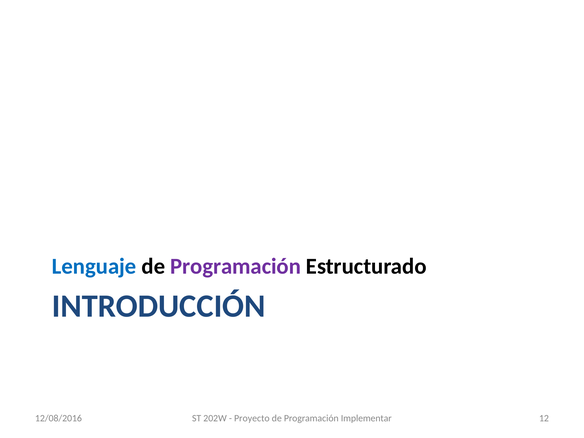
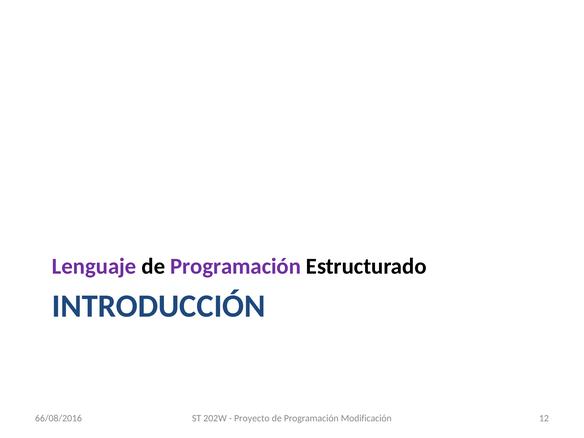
Lenguaje colour: blue -> purple
Implementar: Implementar -> Modificación
12/08/2016: 12/08/2016 -> 66/08/2016
